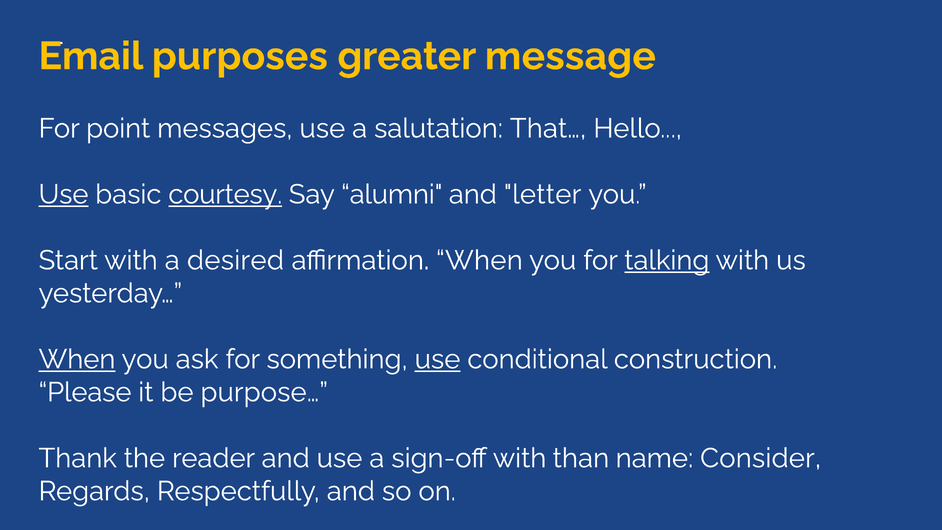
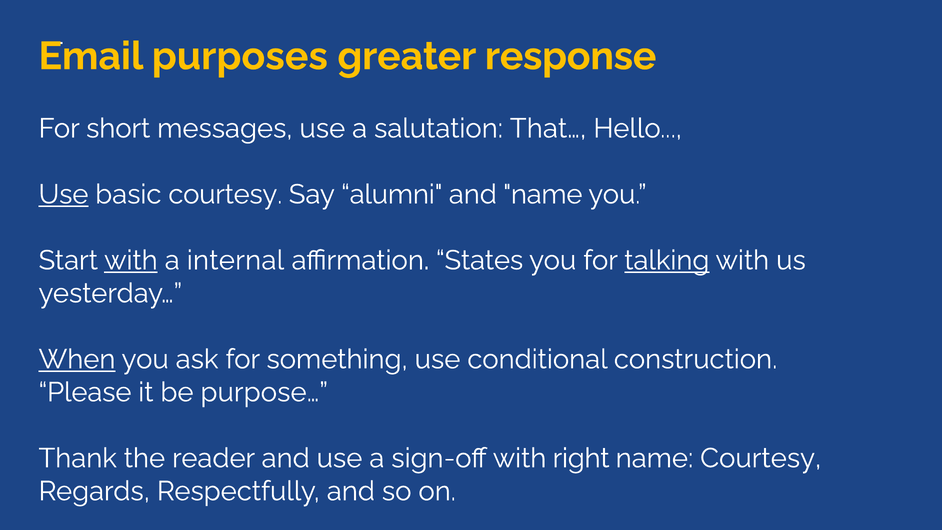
message: message -> response
point: point -> short
courtesy at (225, 194) underline: present -> none
and letter: letter -> name
with at (131, 260) underline: none -> present
desired: desired -> internal
affirmation When: When -> States
use at (438, 359) underline: present -> none
than: than -> right
name Consider: Consider -> Courtesy
